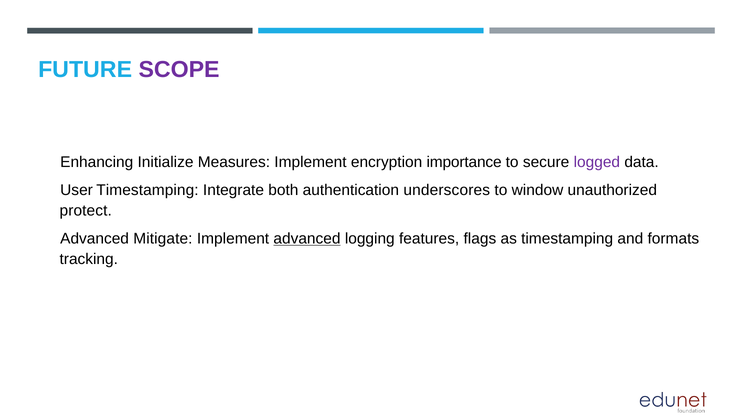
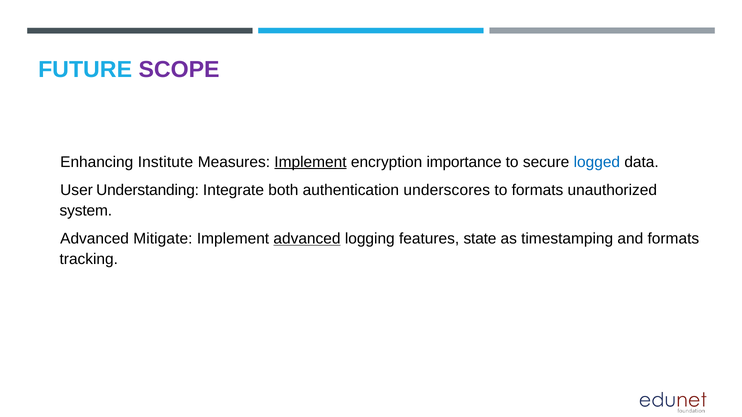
Initialize: Initialize -> Institute
Implement at (310, 162) underline: none -> present
logged colour: purple -> blue
Timestamping at (147, 190): Timestamping -> Understanding
to window: window -> formats
protect: protect -> system
flags: flags -> state
